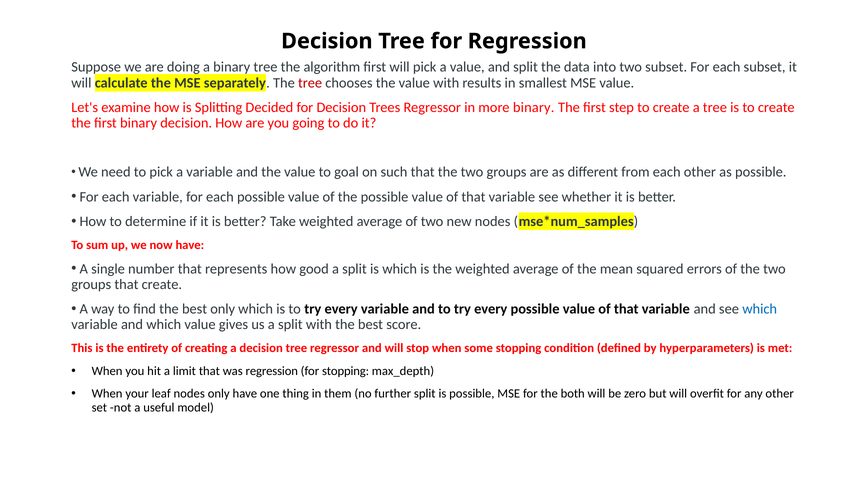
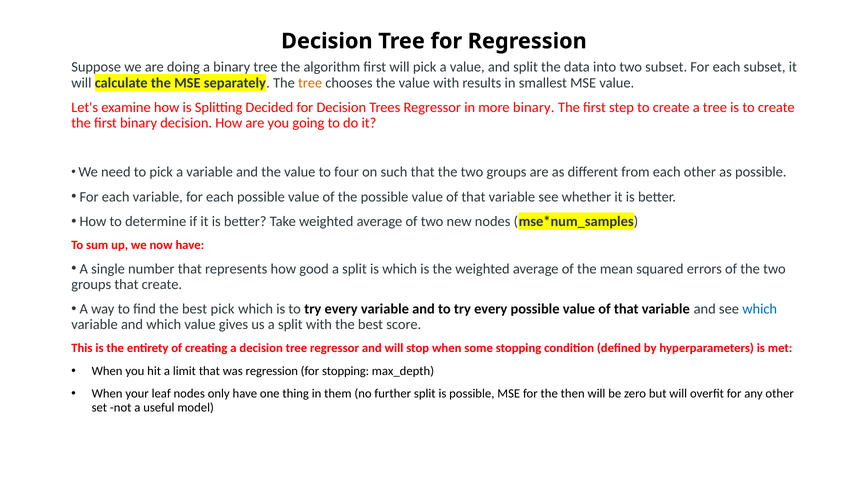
tree at (310, 83) colour: red -> orange
goal: goal -> four
best only: only -> pick
both: both -> then
